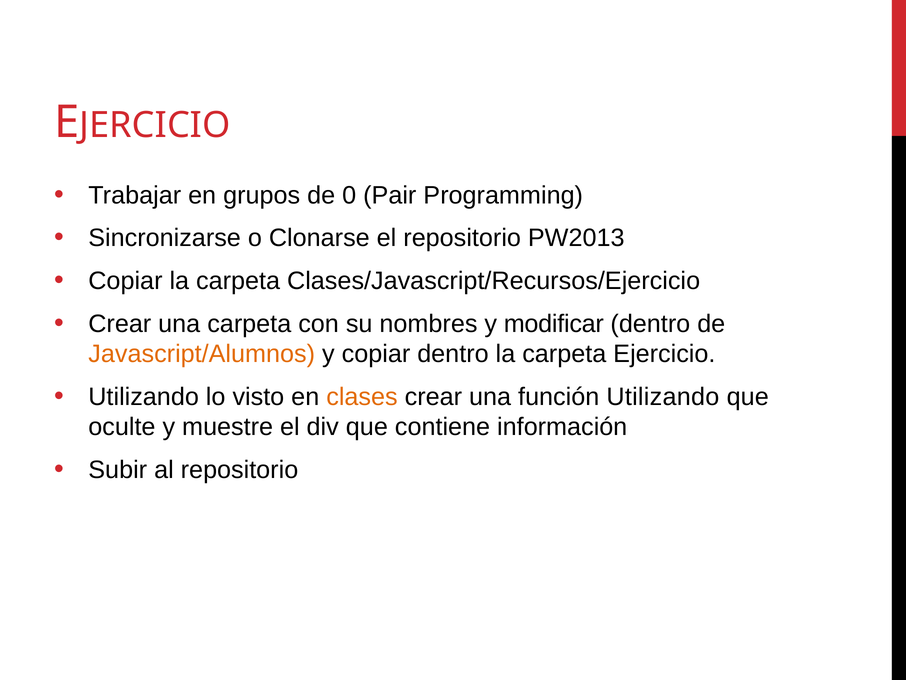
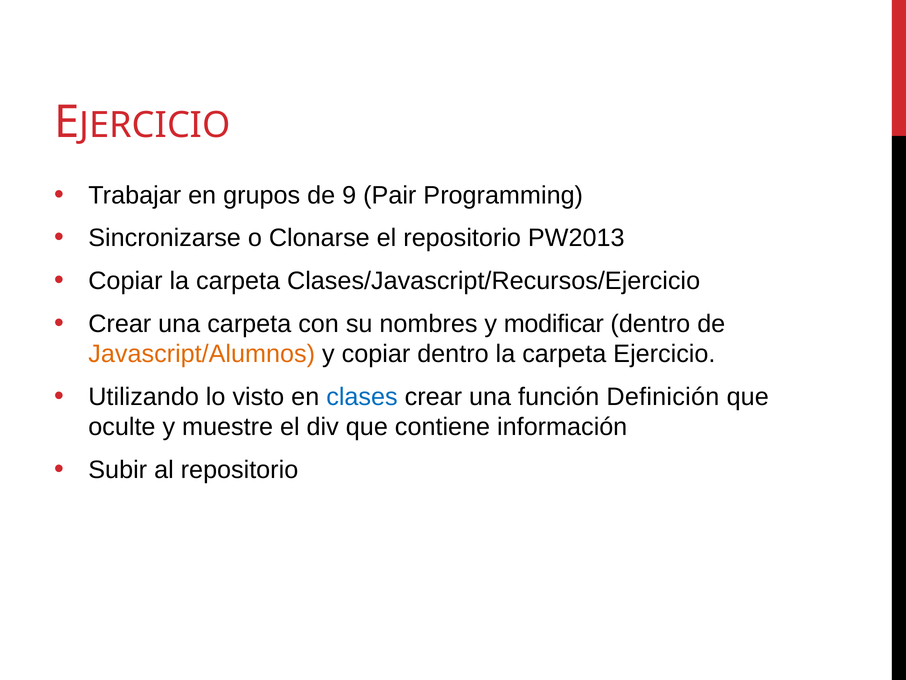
0: 0 -> 9
clases colour: orange -> blue
función Utilizando: Utilizando -> Definición
